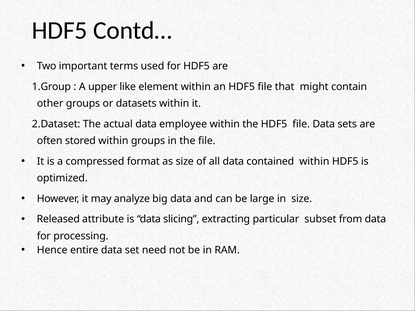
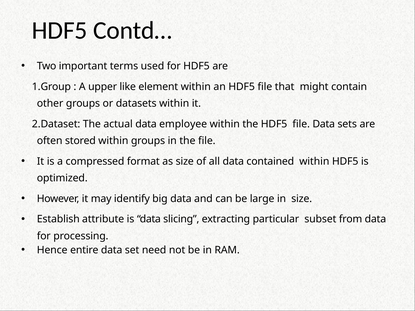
analyze: analyze -> identify
Released: Released -> Establish
